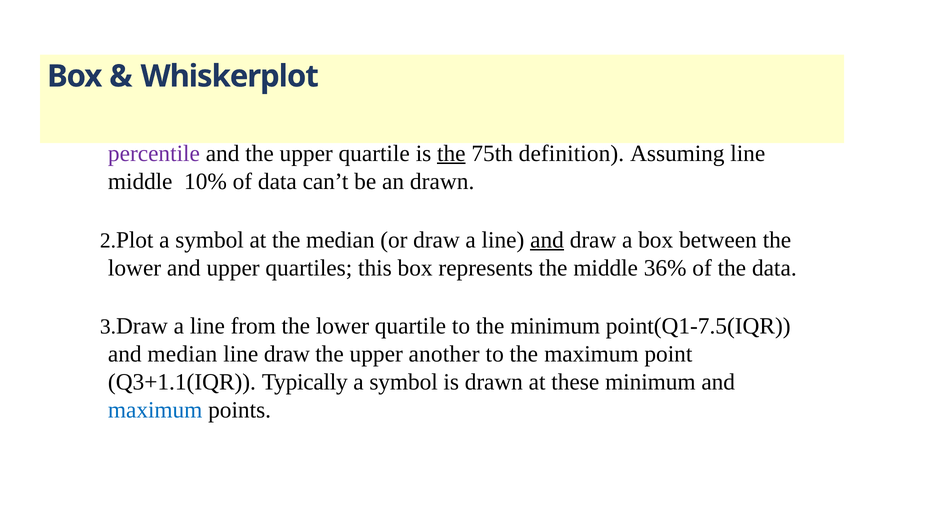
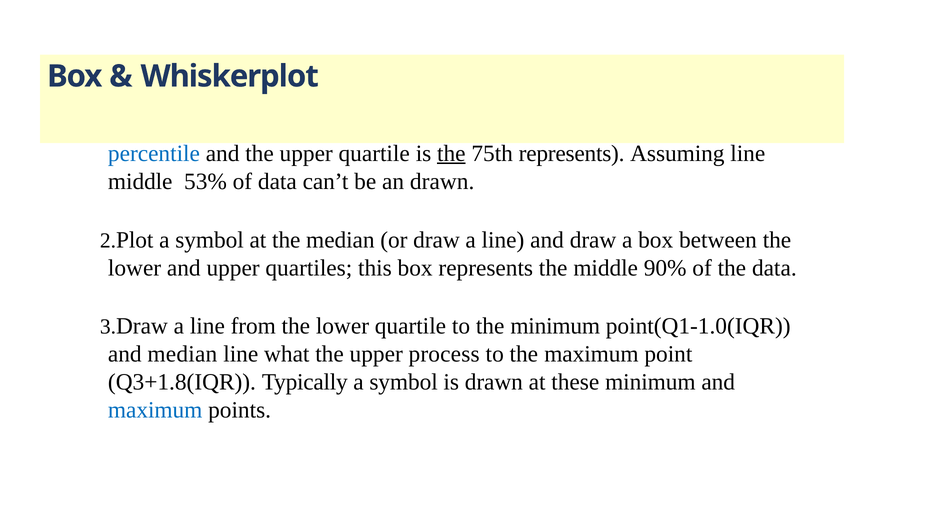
percentile colour: purple -> blue
75th definition: definition -> represents
10%: 10% -> 53%
and at (547, 240) underline: present -> none
36%: 36% -> 90%
point(Q1-7.5(IQR: point(Q1-7.5(IQR -> point(Q1-1.0(IQR
line draw: draw -> what
another: another -> process
Q3+1.1(IQR: Q3+1.1(IQR -> Q3+1.8(IQR
